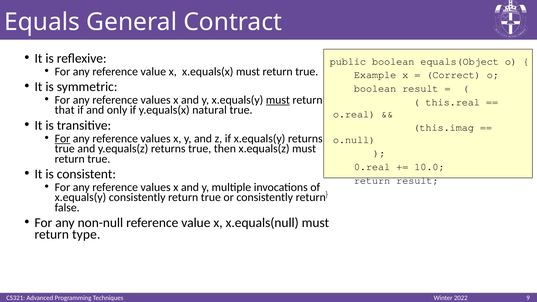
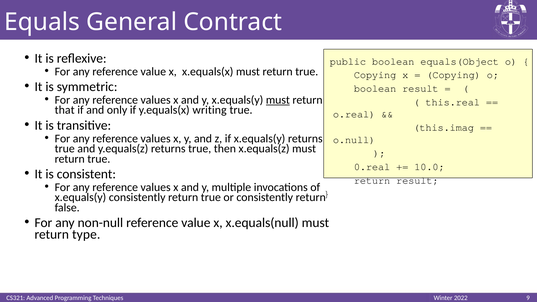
Example at (375, 75): Example -> Copying
Correct at (454, 75): Correct -> Copying
natural: natural -> writing
For at (62, 139) underline: present -> none
